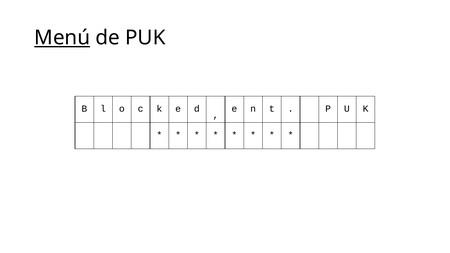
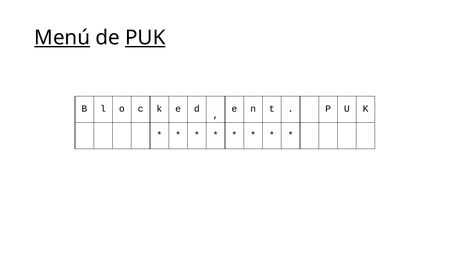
PUK underline: none -> present
